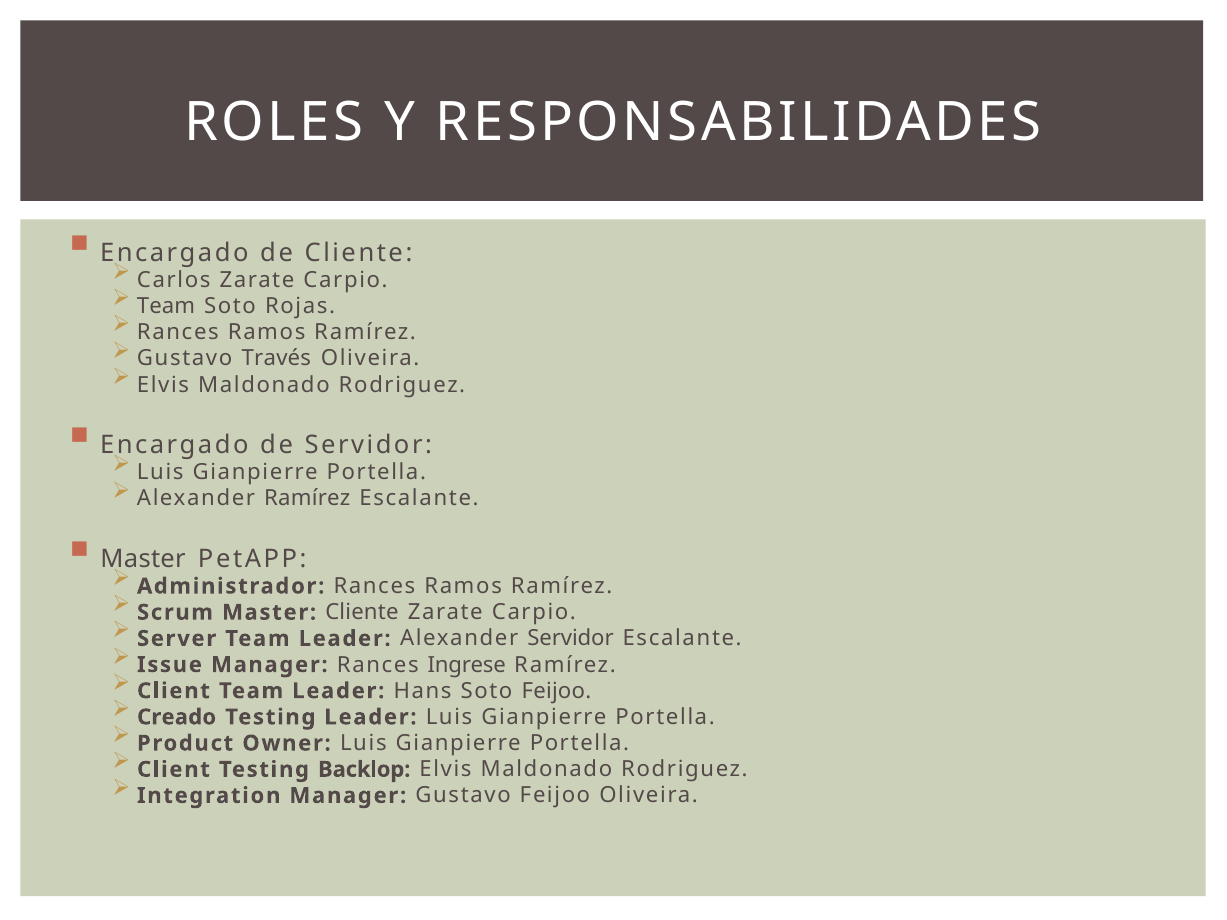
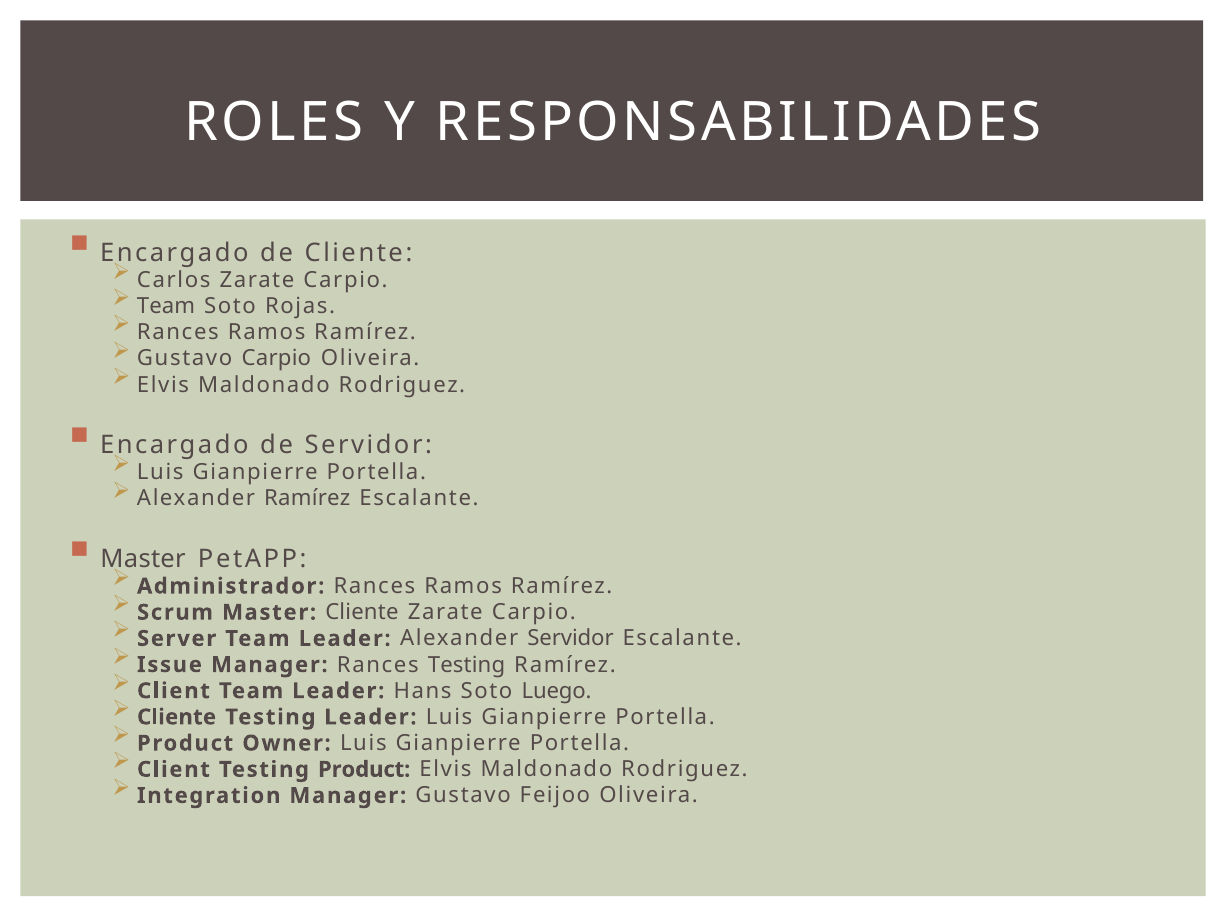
Gustavo Través: Través -> Carpio
Rances Ingrese: Ingrese -> Testing
Soto Feijoo: Feijoo -> Luego
Creado at (177, 717): Creado -> Cliente
Testing Backlop: Backlop -> Product
